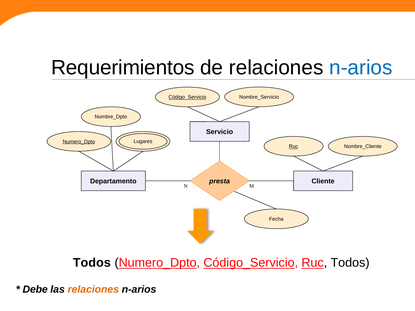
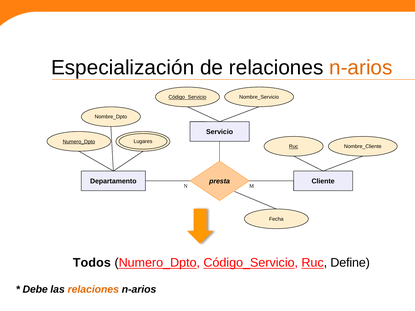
Requerimientos: Requerimientos -> Especialización
n-arios at (361, 68) colour: blue -> orange
Ruc Todos: Todos -> Define
